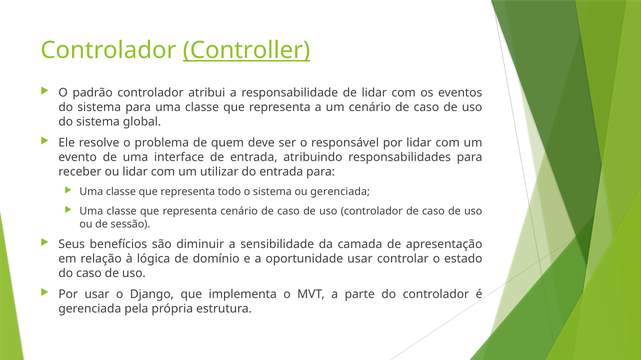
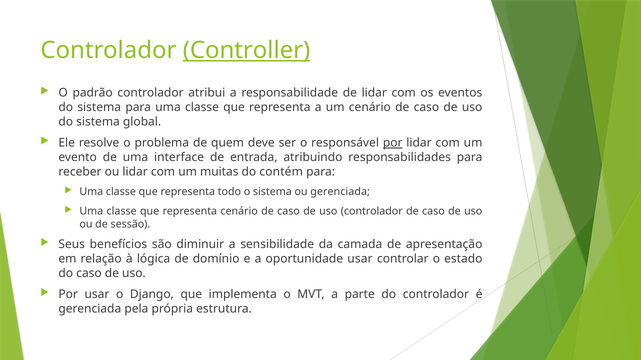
por at (393, 143) underline: none -> present
utilizar: utilizar -> muitas
do entrada: entrada -> contém
